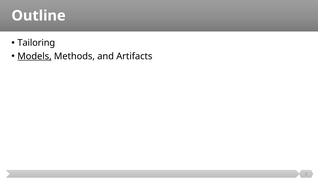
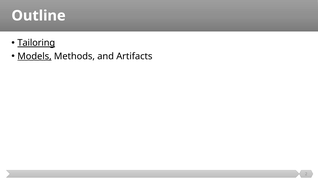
Tailoring underline: none -> present
